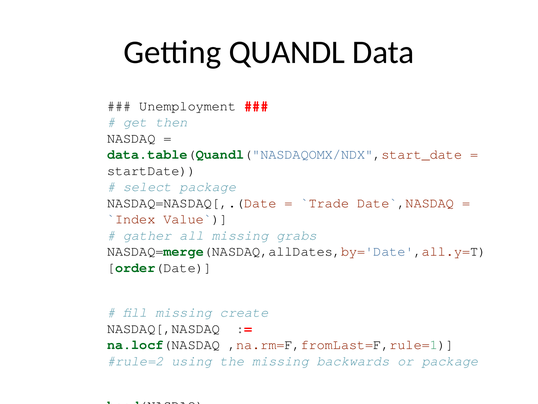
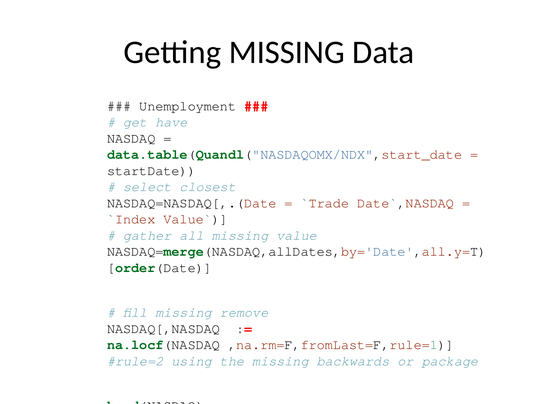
Getting QUANDL: QUANDL -> MISSING
then: then -> have
select package: package -> closest
grabs: grabs -> value
create: create -> remove
